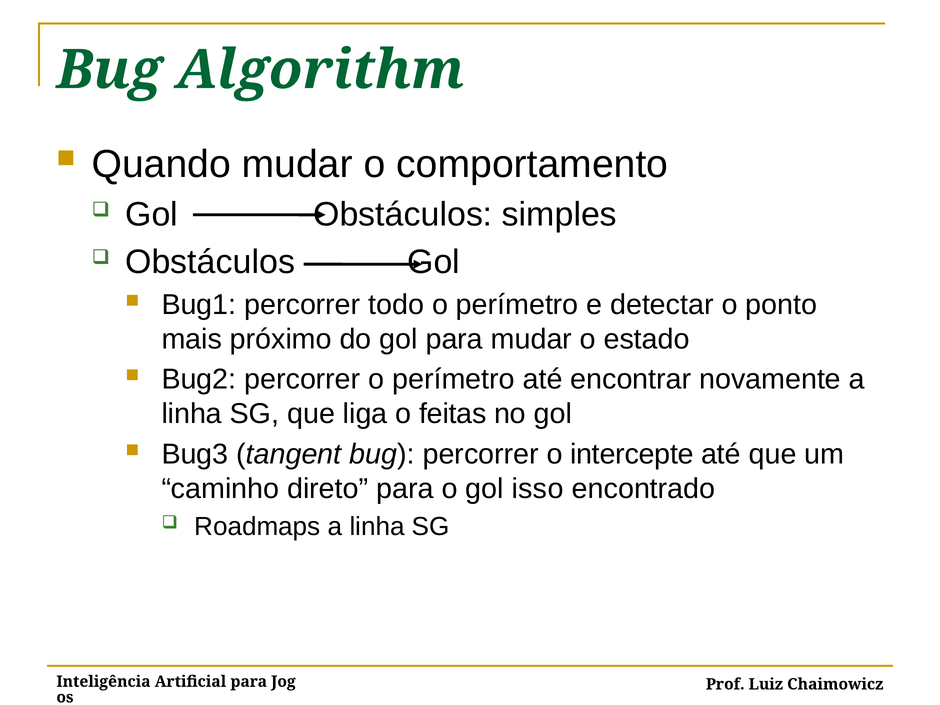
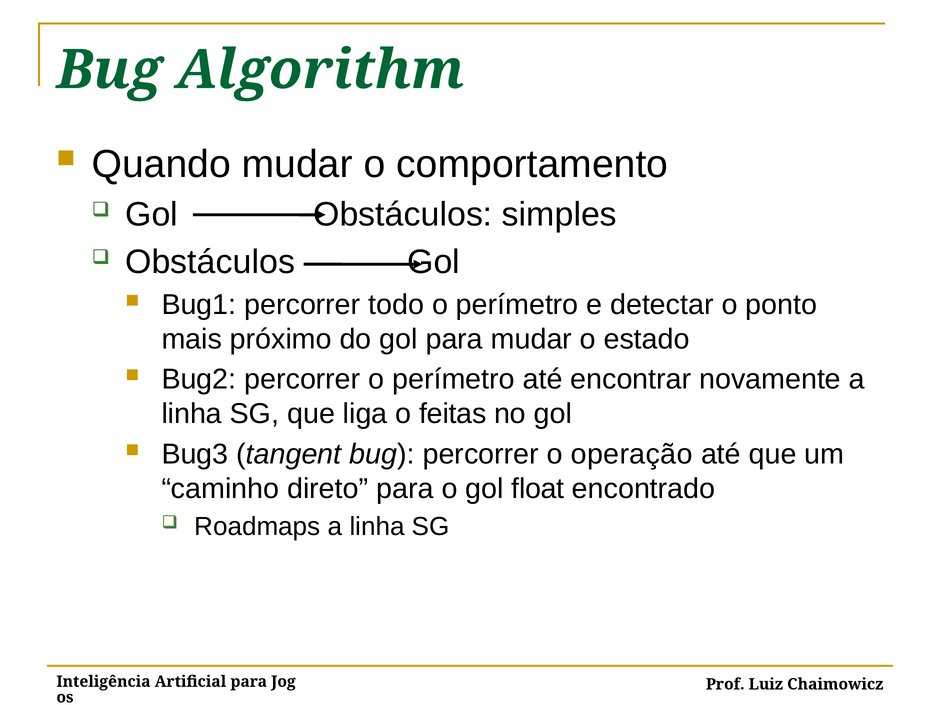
intercepte: intercepte -> operação
isso: isso -> float
